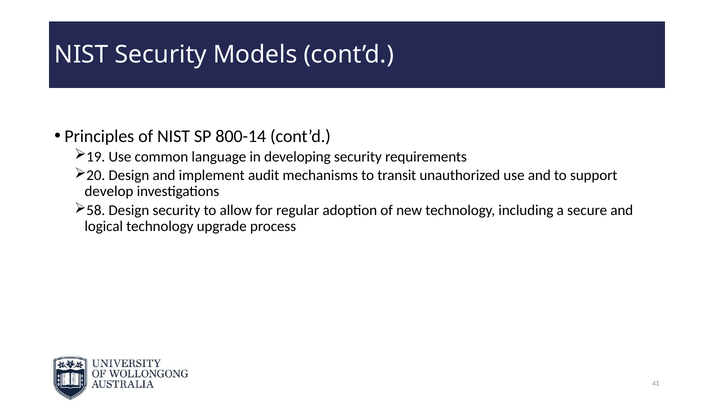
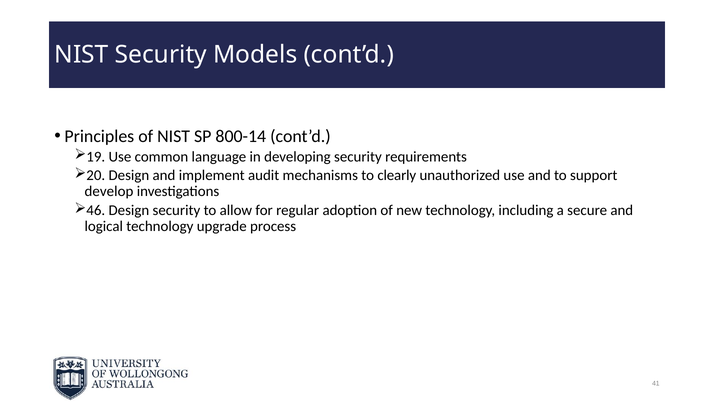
transit: transit -> clearly
58: 58 -> 46
